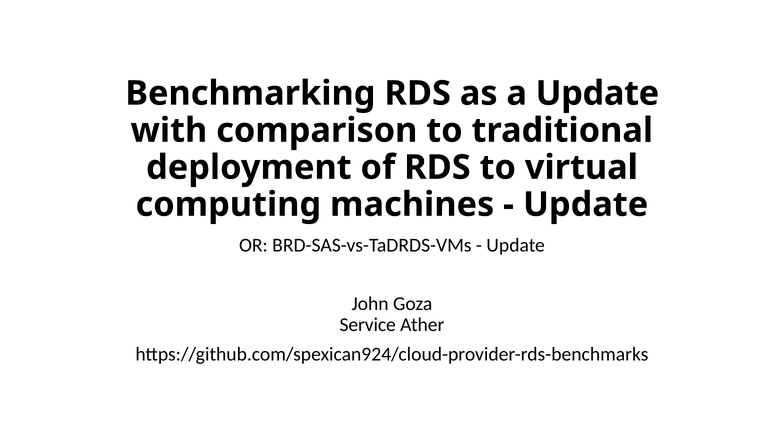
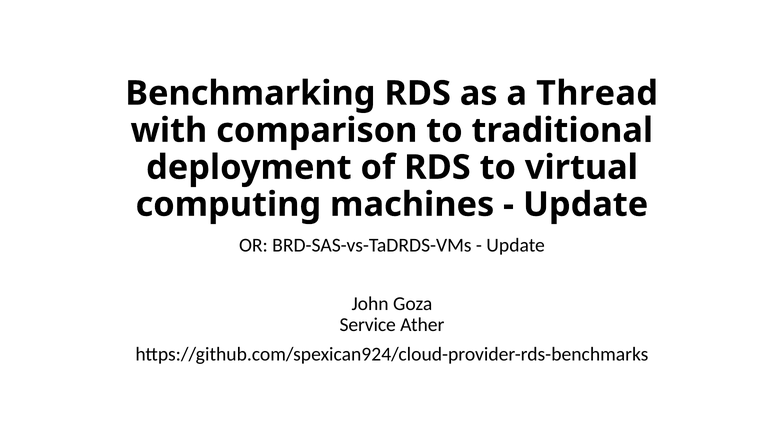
a Update: Update -> Thread
